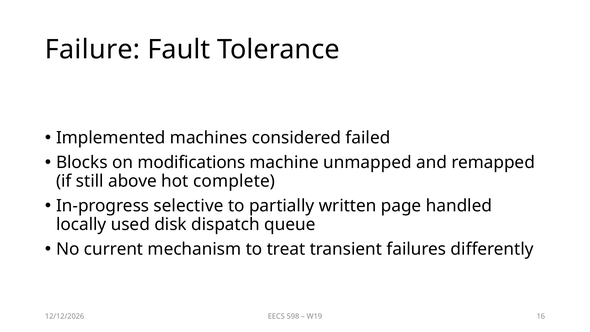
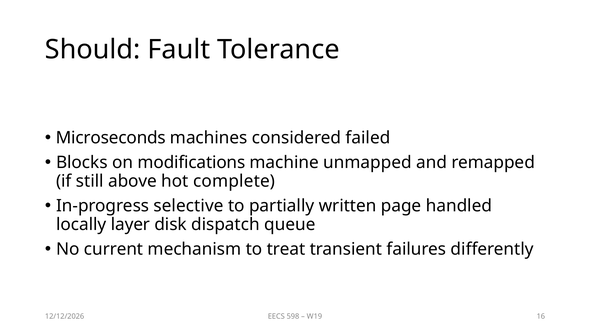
Failure: Failure -> Should
Implemented: Implemented -> Microseconds
used: used -> layer
